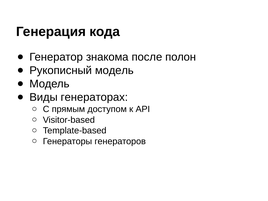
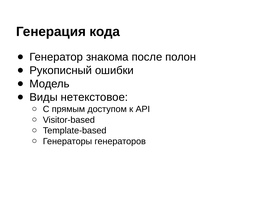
Рукописный модель: модель -> ошибки
генераторах: генераторах -> нетекстовое
